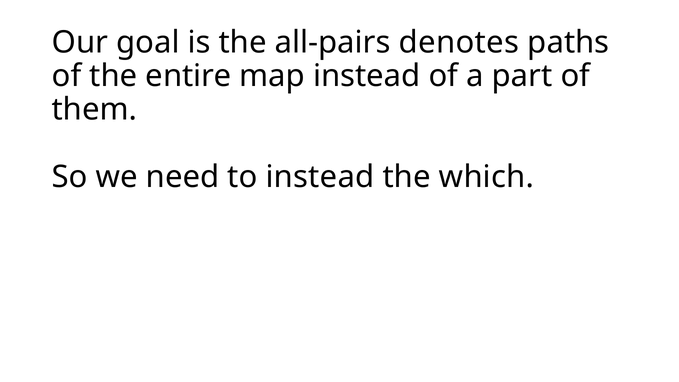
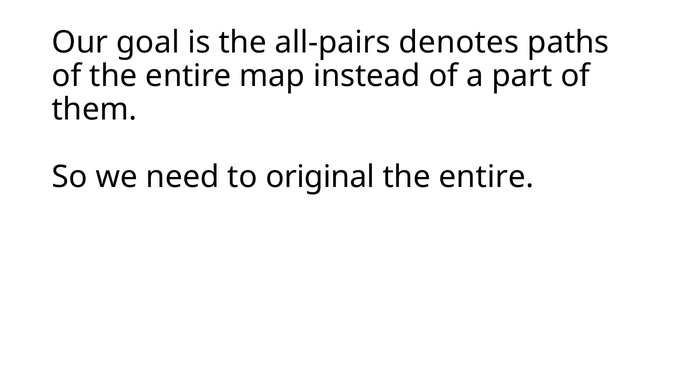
to instead: instead -> original
which at (486, 177): which -> entire
